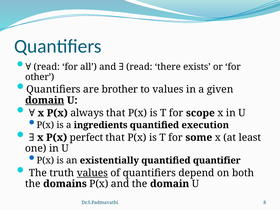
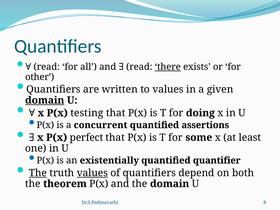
there underline: none -> present
brother: brother -> written
always: always -> testing
scope: scope -> doing
ingredients: ingredients -> concurrent
execution: execution -> assertions
The at (38, 173) underline: none -> present
domains: domains -> theorem
